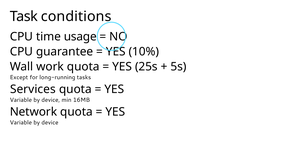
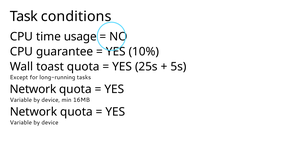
work: work -> toast
Services at (33, 89): Services -> Network
